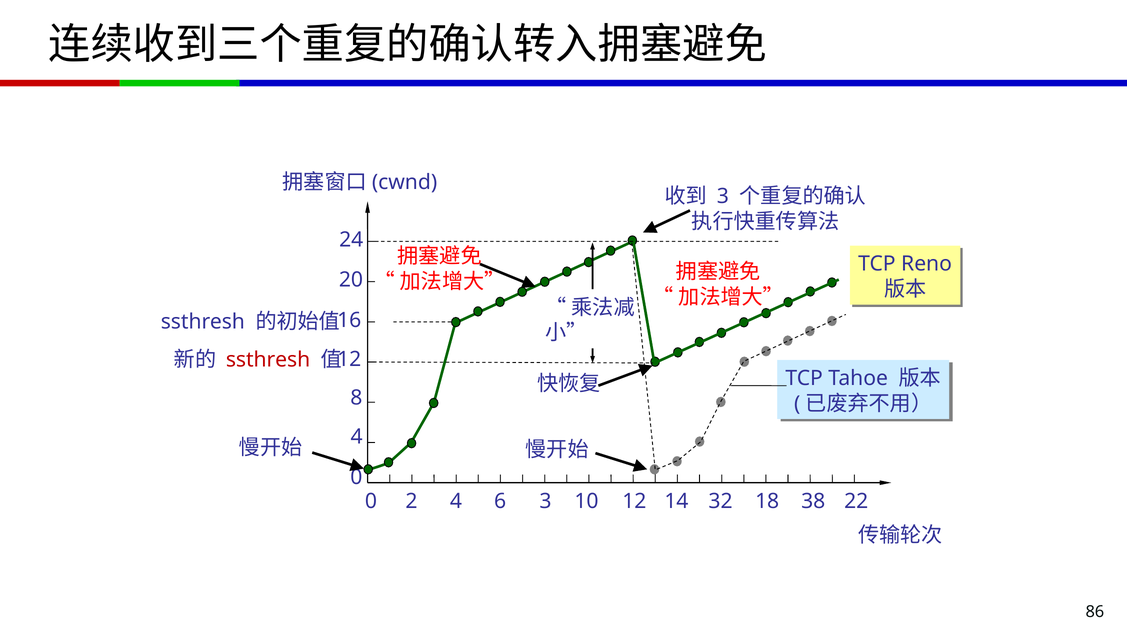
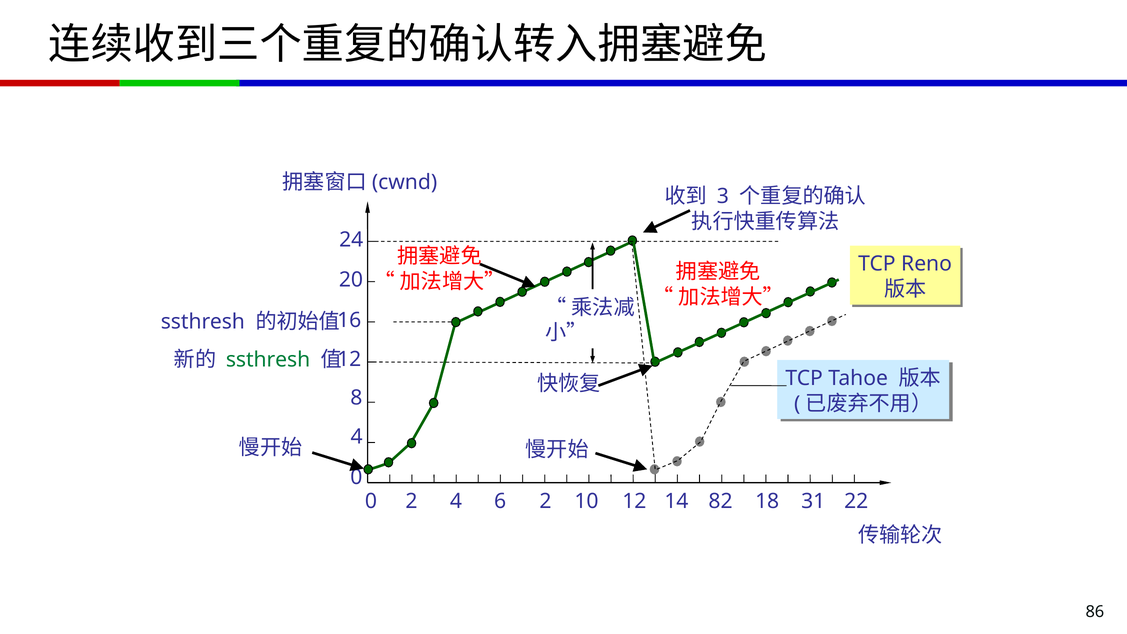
ssthresh at (268, 360) colour: red -> green
6 3: 3 -> 2
32: 32 -> 82
38: 38 -> 31
